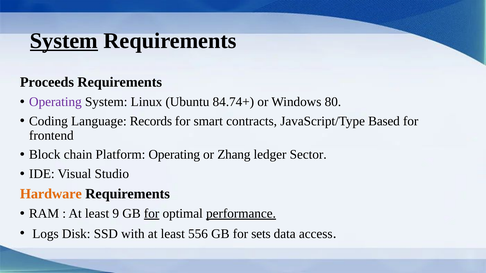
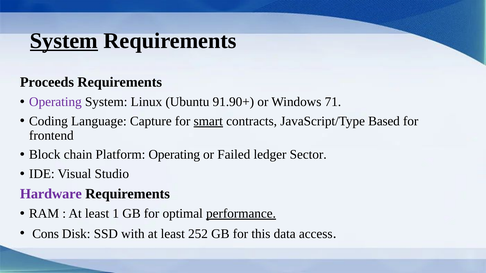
84.74+: 84.74+ -> 91.90+
80: 80 -> 71
Records: Records -> Capture
smart underline: none -> present
Zhang: Zhang -> Failed
Hardware colour: orange -> purple
9: 9 -> 1
for at (152, 214) underline: present -> none
Logs: Logs -> Cons
556: 556 -> 252
sets: sets -> this
